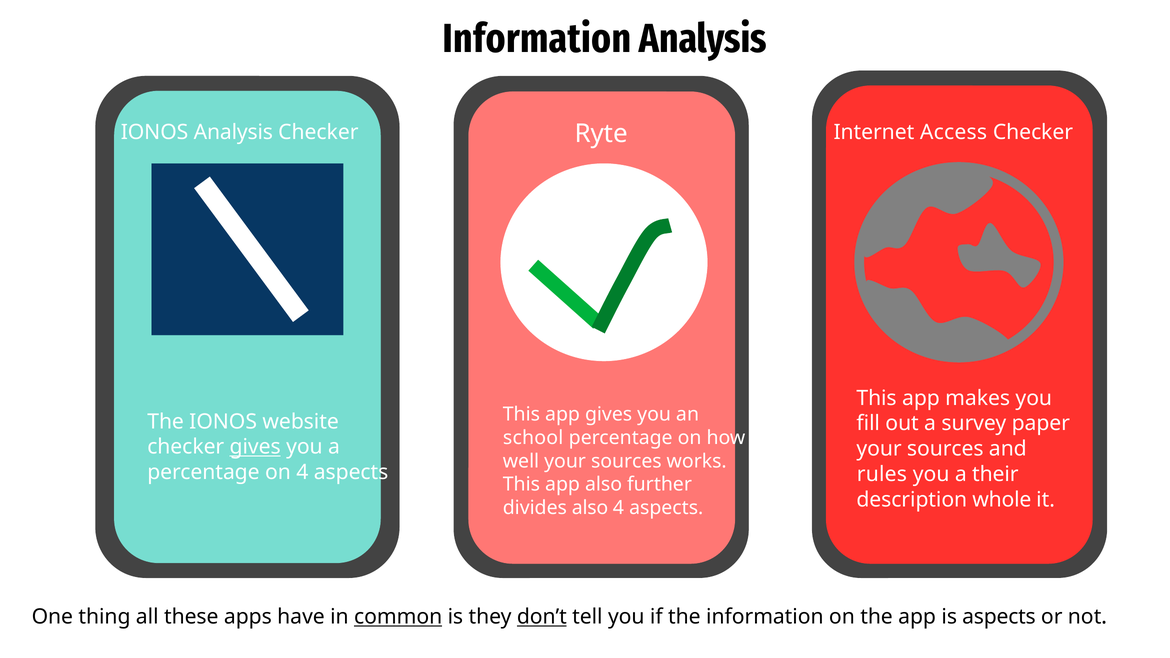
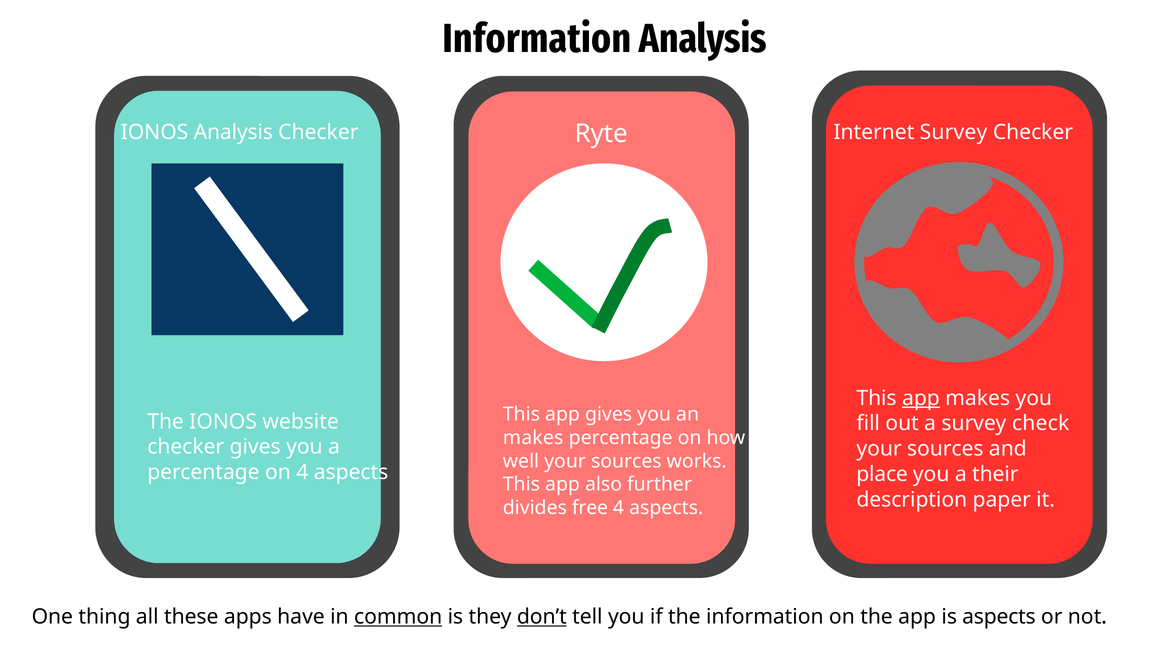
Internet Access: Access -> Survey
app at (921, 398) underline: none -> present
paper: paper -> check
school at (533, 438): school -> makes
gives at (255, 447) underline: present -> none
rules: rules -> place
whole: whole -> paper
divides also: also -> free
